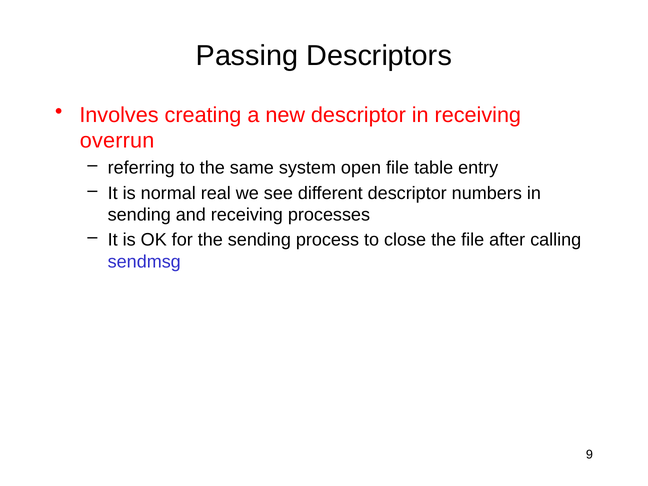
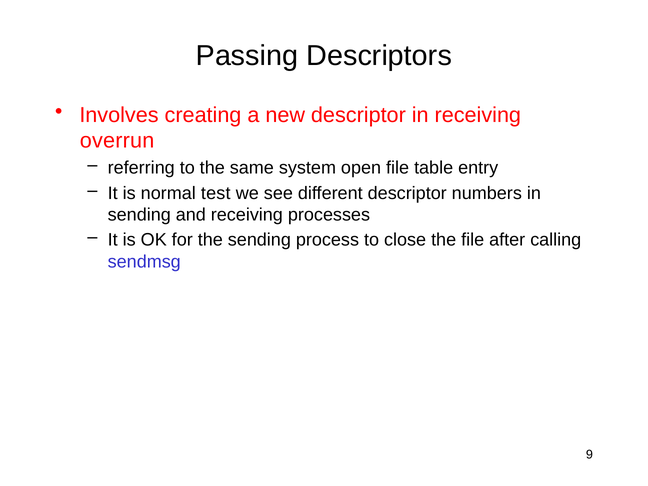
real: real -> test
